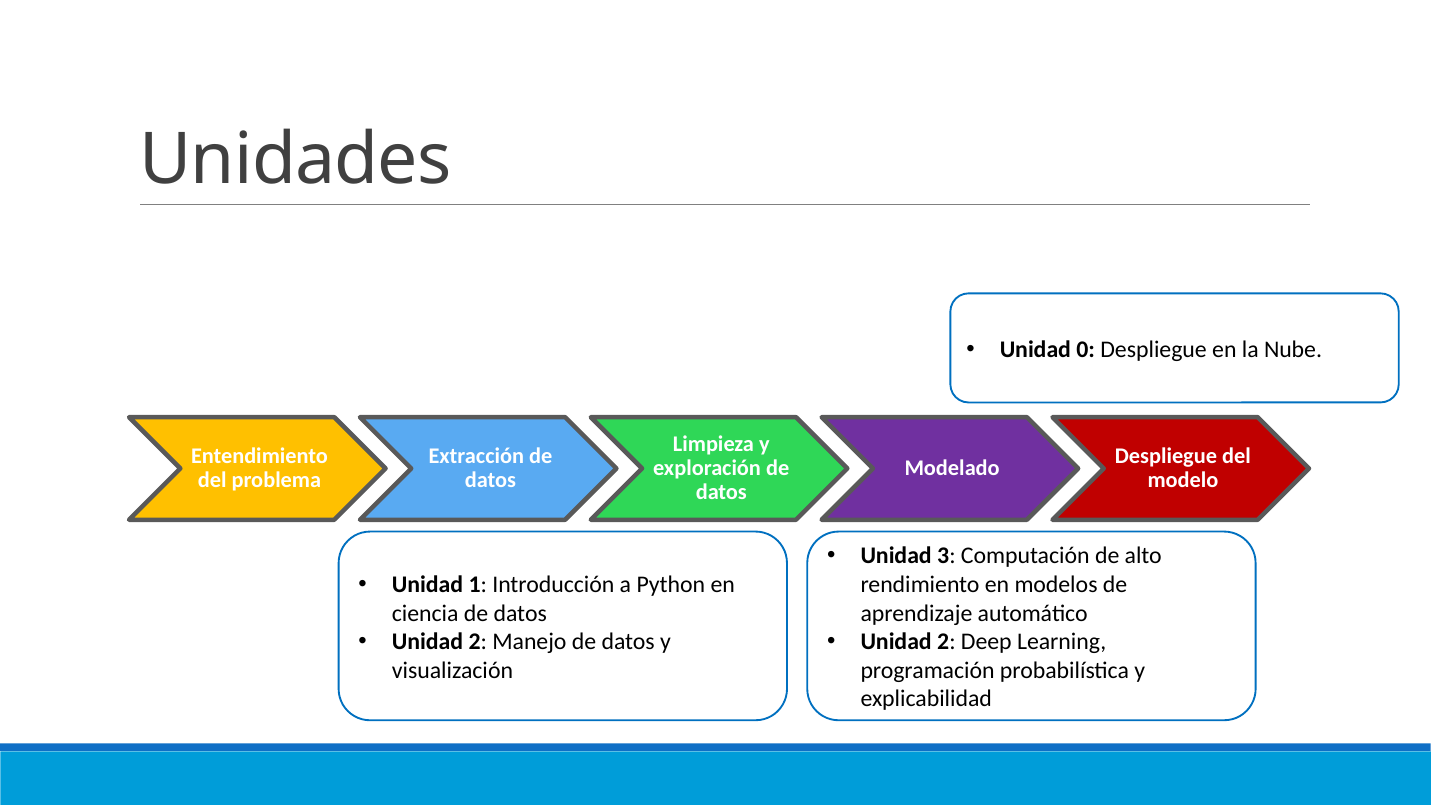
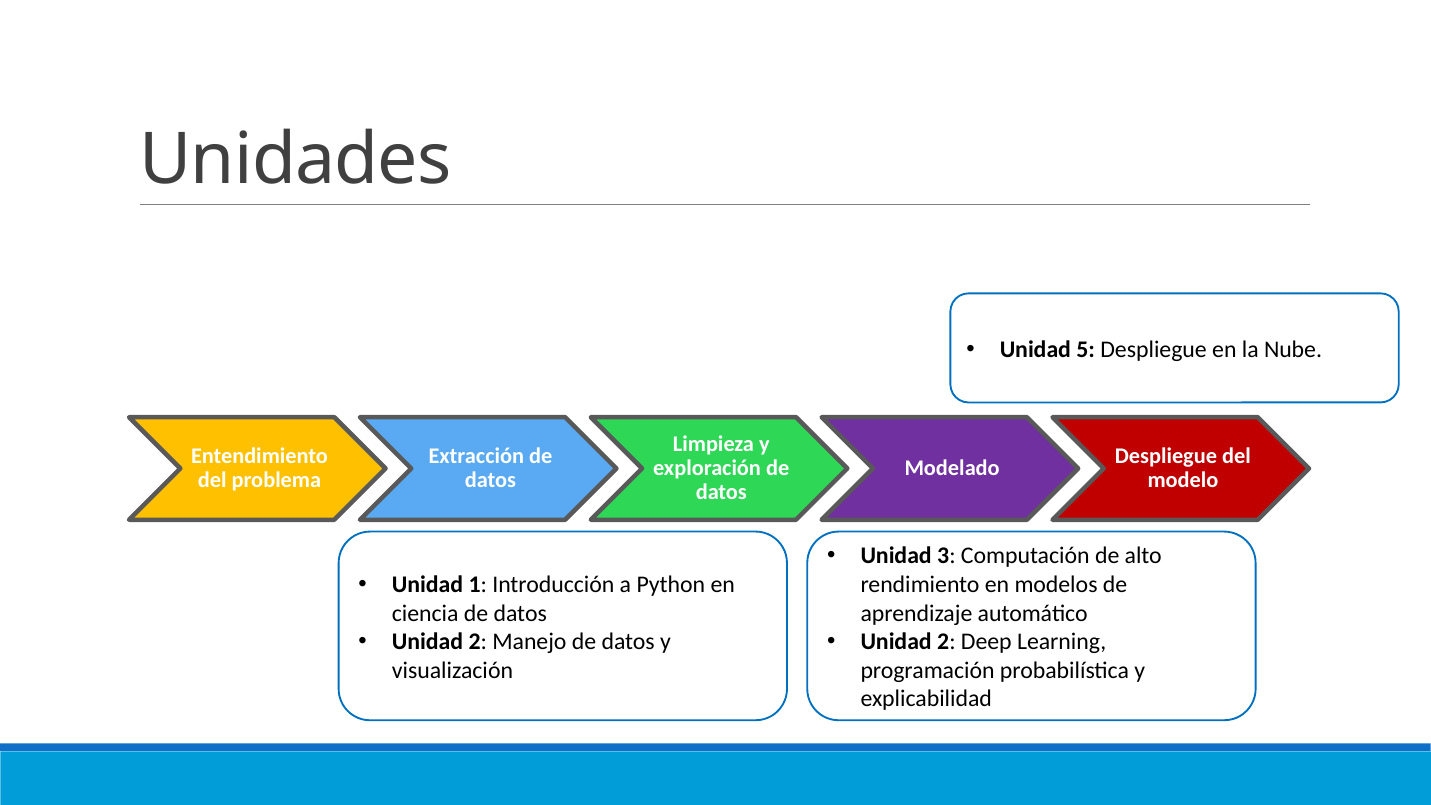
0: 0 -> 5
